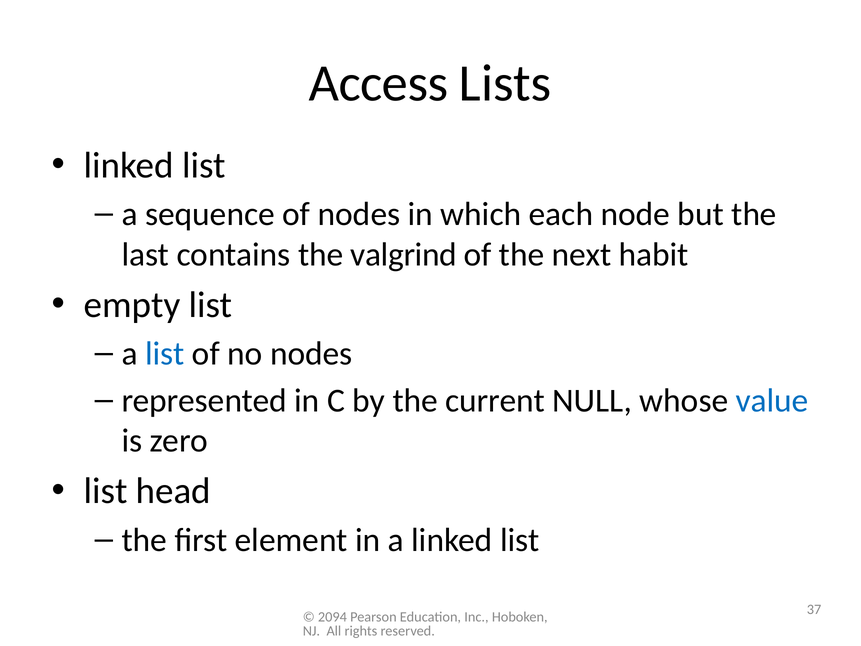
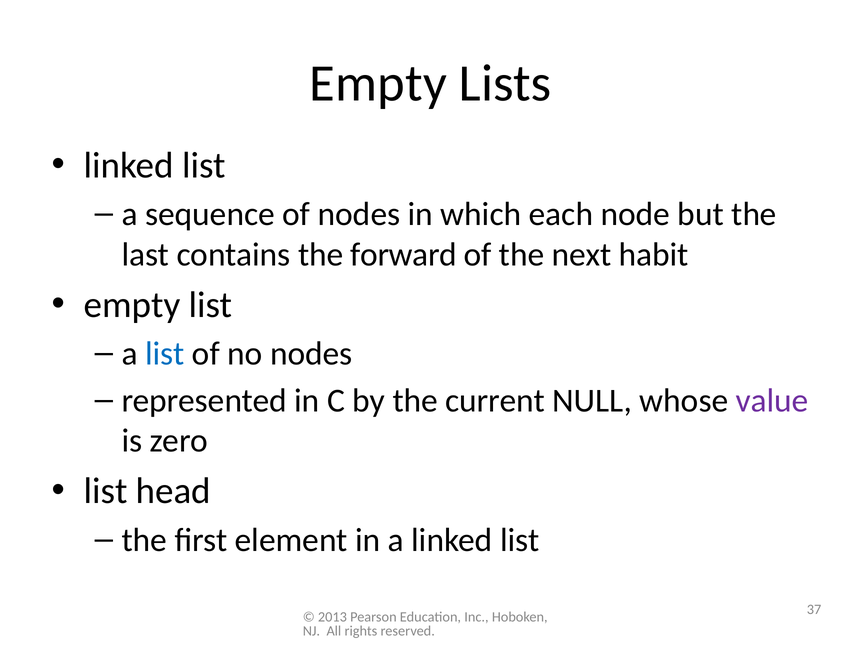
Access at (378, 83): Access -> Empty
valgrind: valgrind -> forward
value colour: blue -> purple
2094: 2094 -> 2013
